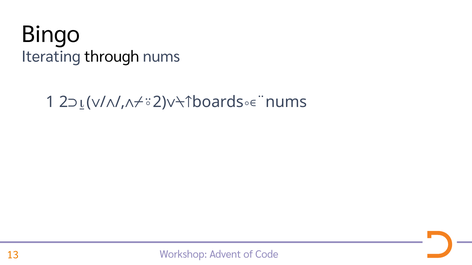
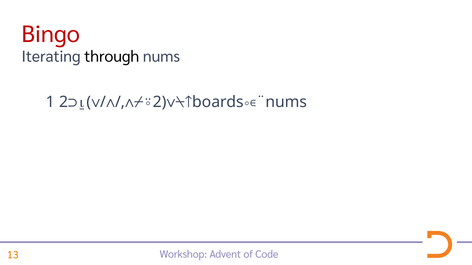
Bingo colour: black -> red
